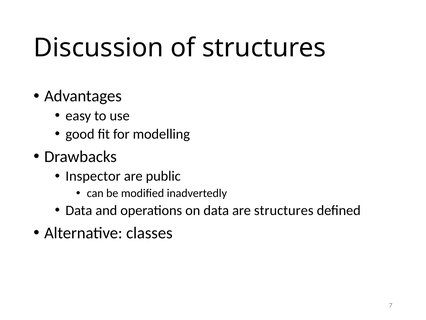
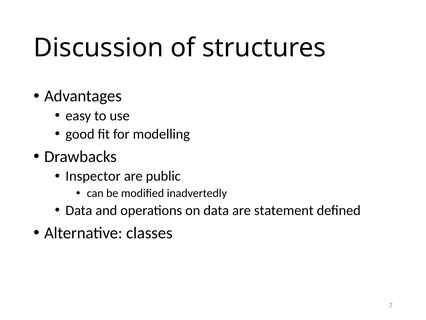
are structures: structures -> statement
